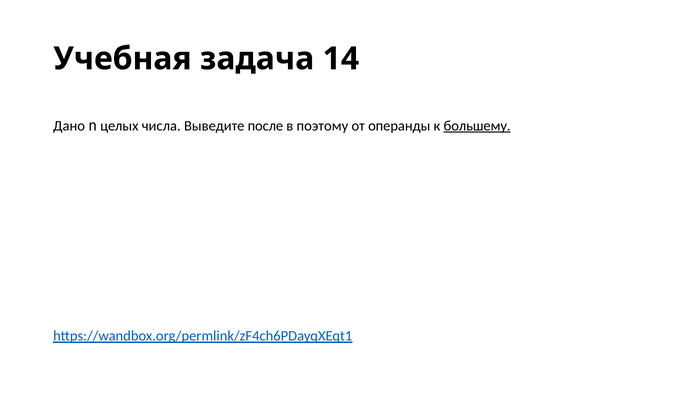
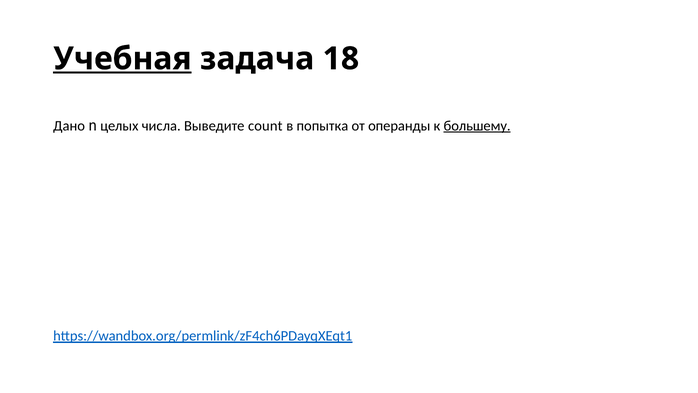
Учебная underline: none -> present
14: 14 -> 18
после: после -> count
поэтому: поэтому -> попытка
